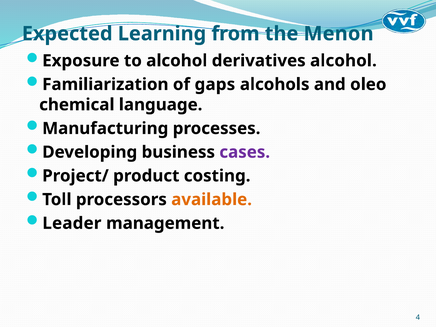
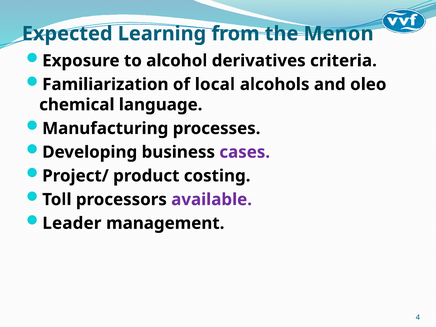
derivatives alcohol: alcohol -> criteria
gaps: gaps -> local
available colour: orange -> purple
